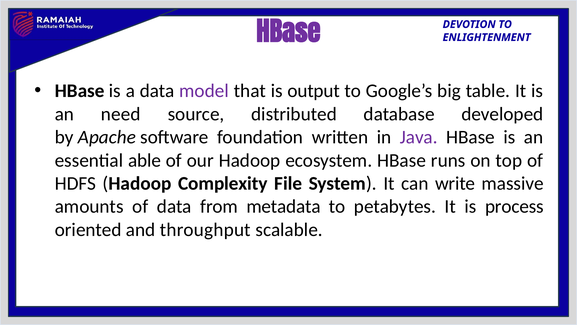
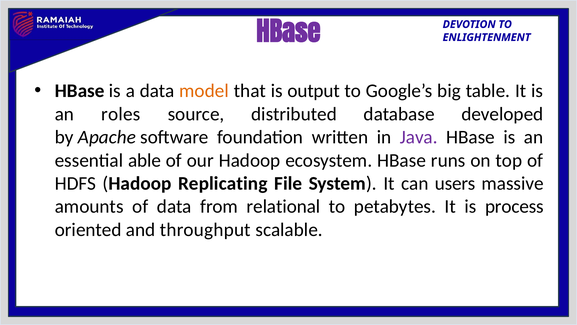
model colour: purple -> orange
need: need -> roles
Complexity: Complexity -> Replicating
write: write -> users
metadata: metadata -> relational
